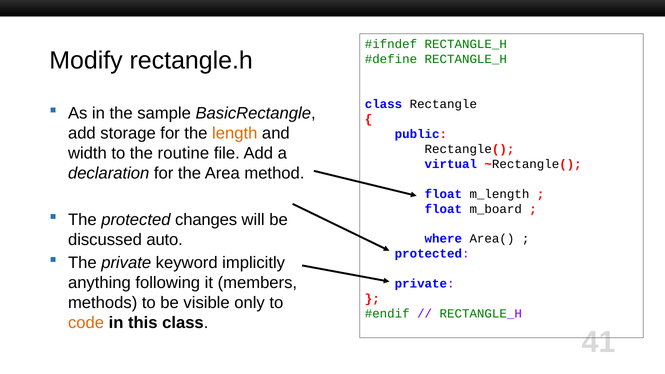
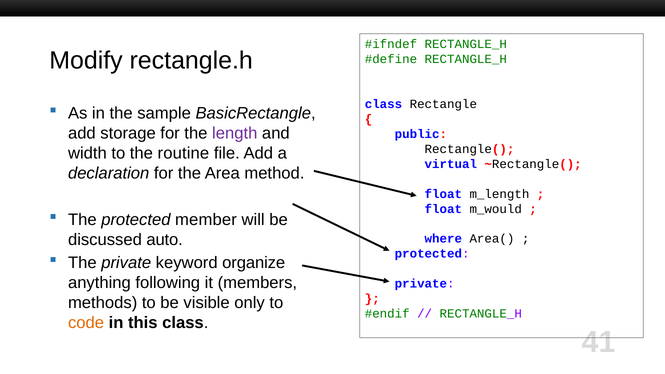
length colour: orange -> purple
m_board: m_board -> m_would
changes: changes -> member
implicitly: implicitly -> organize
